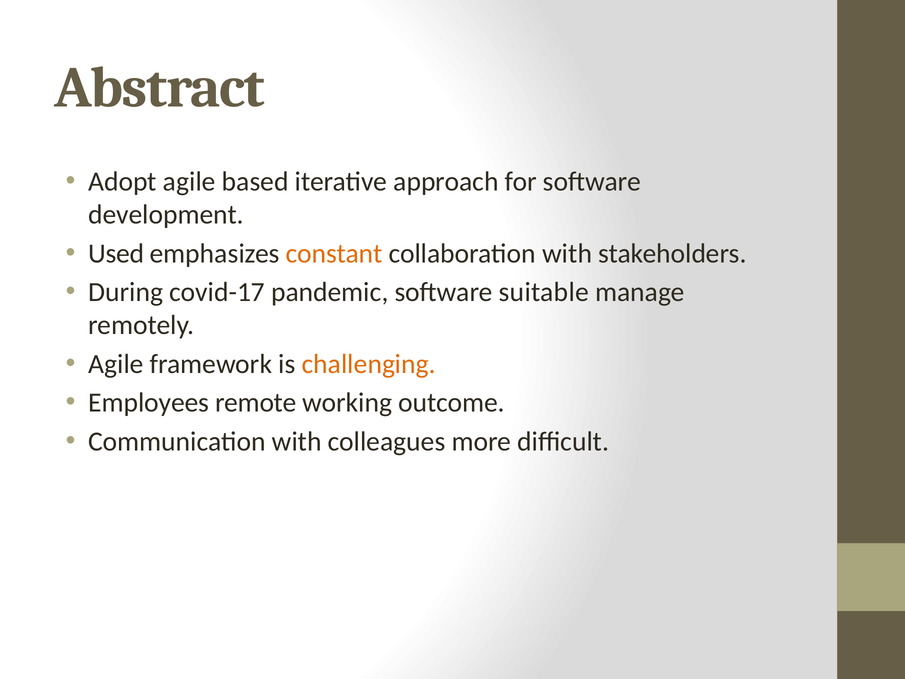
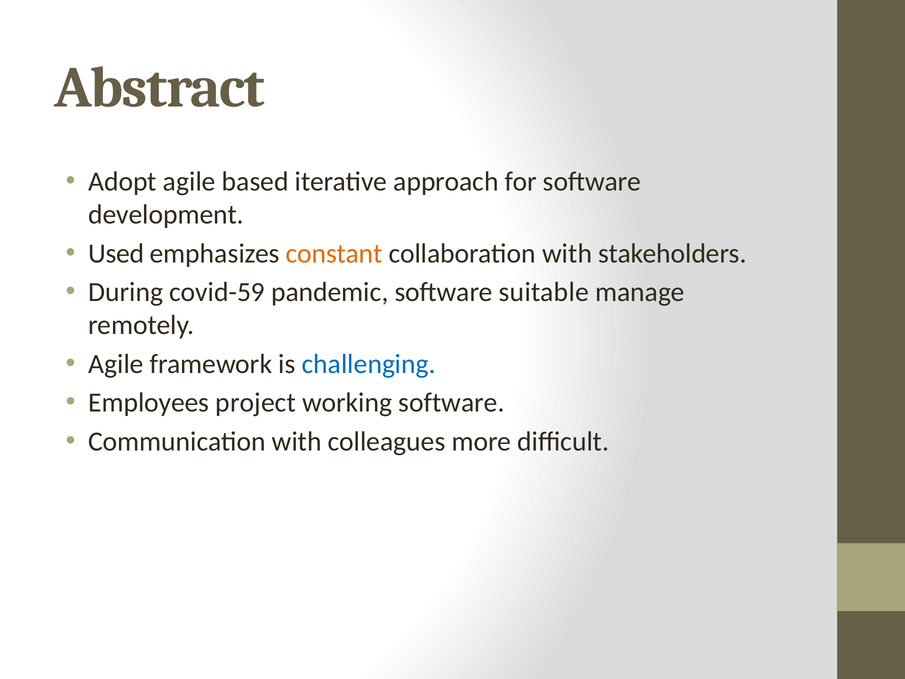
covid-17: covid-17 -> covid-59
challenging colour: orange -> blue
remote: remote -> project
working outcome: outcome -> software
